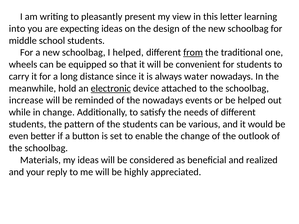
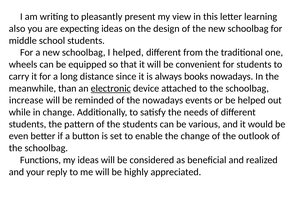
into: into -> also
from underline: present -> none
water: water -> books
hold: hold -> than
Materials: Materials -> Functions
